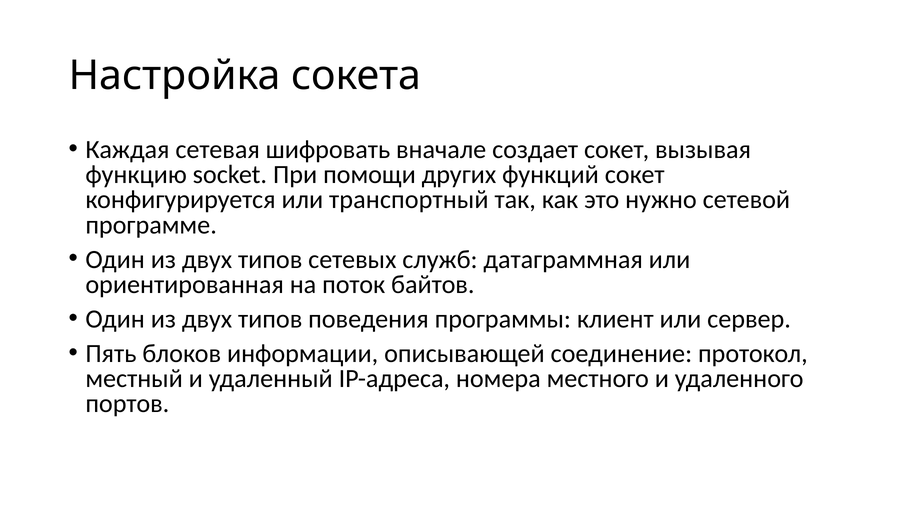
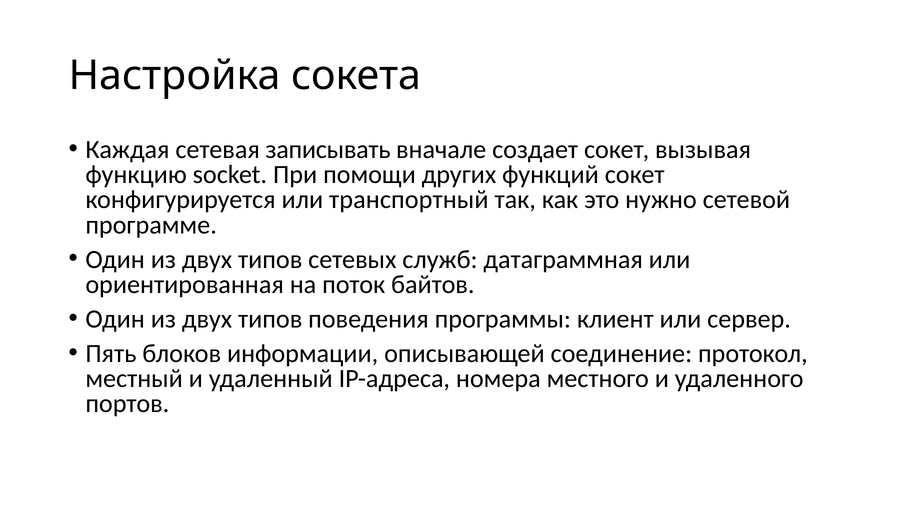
шифровать: шифровать -> записывать
